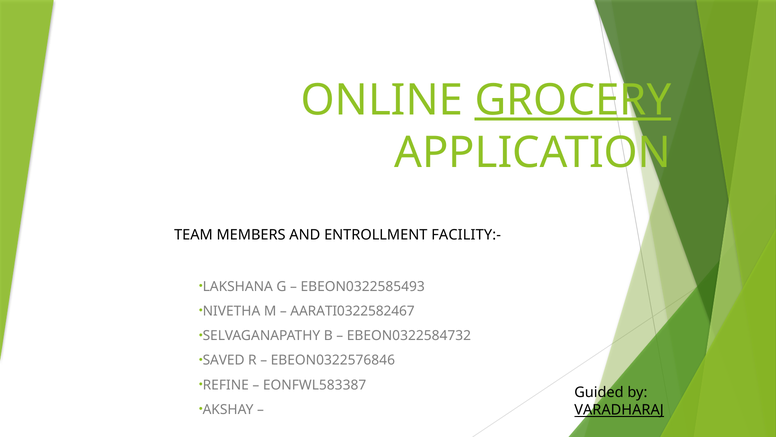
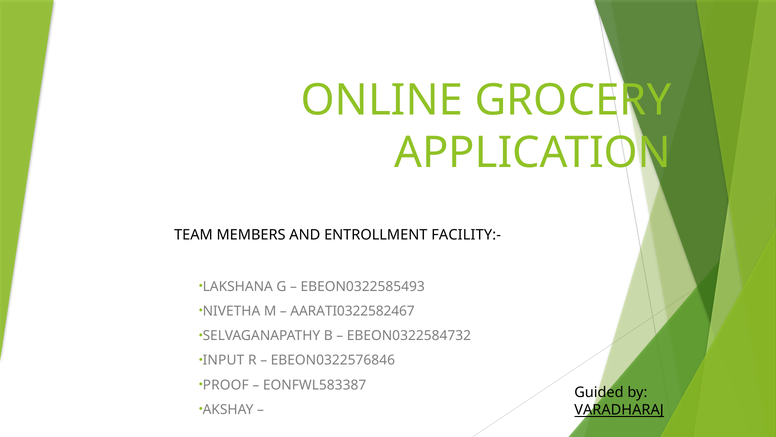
GROCERY underline: present -> none
SAVED: SAVED -> INPUT
REFINE: REFINE -> PROOF
